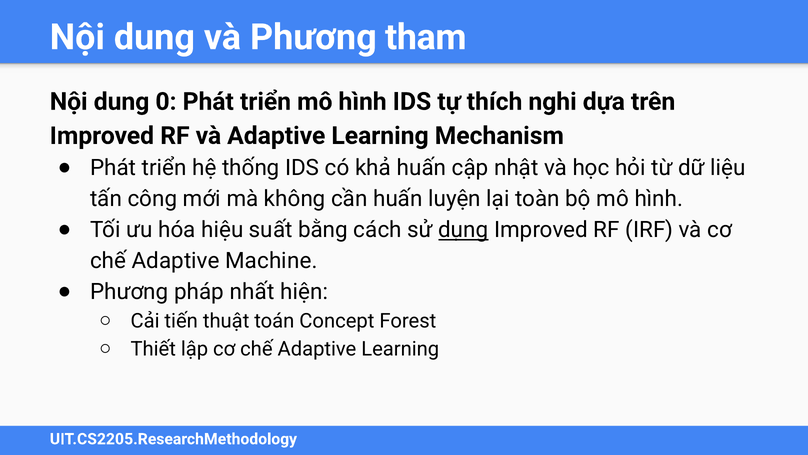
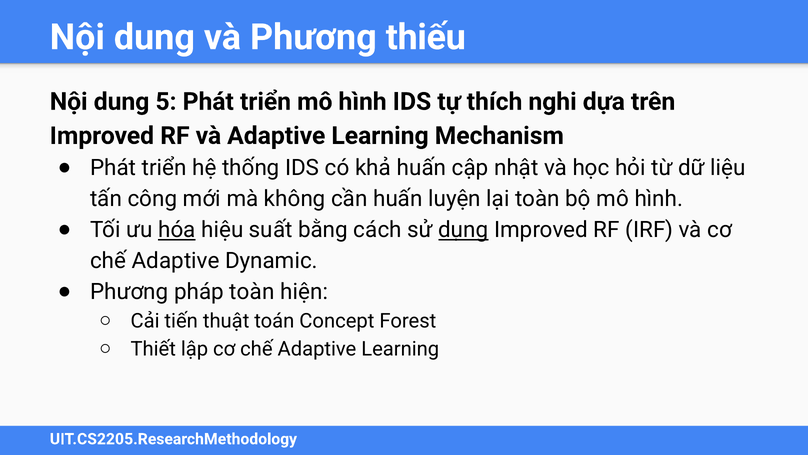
tham: tham -> thiếu
0: 0 -> 5
hóa underline: none -> present
Machine: Machine -> Dynamic
pháp nhất: nhất -> toàn
